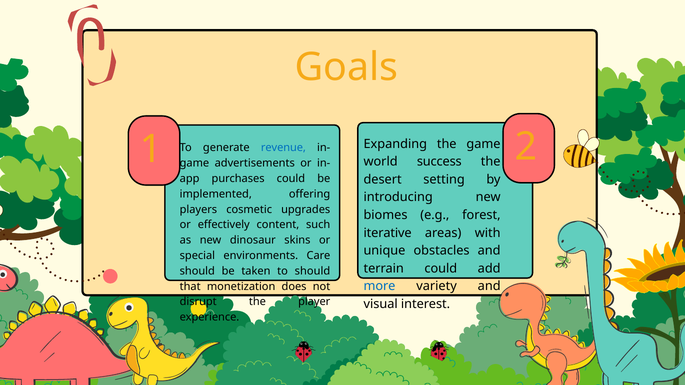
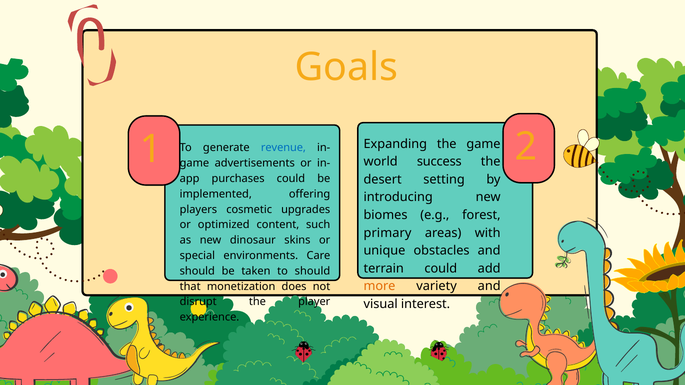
effectively: effectively -> optimized
iterative: iterative -> primary
more colour: blue -> orange
